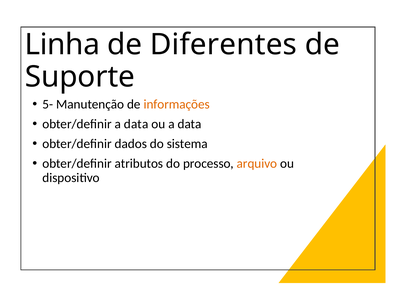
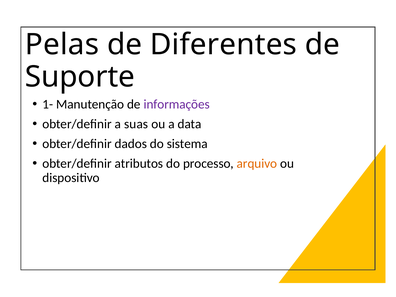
Linha: Linha -> Pelas
5-: 5- -> 1-
informações colour: orange -> purple
obter/definir a data: data -> suas
